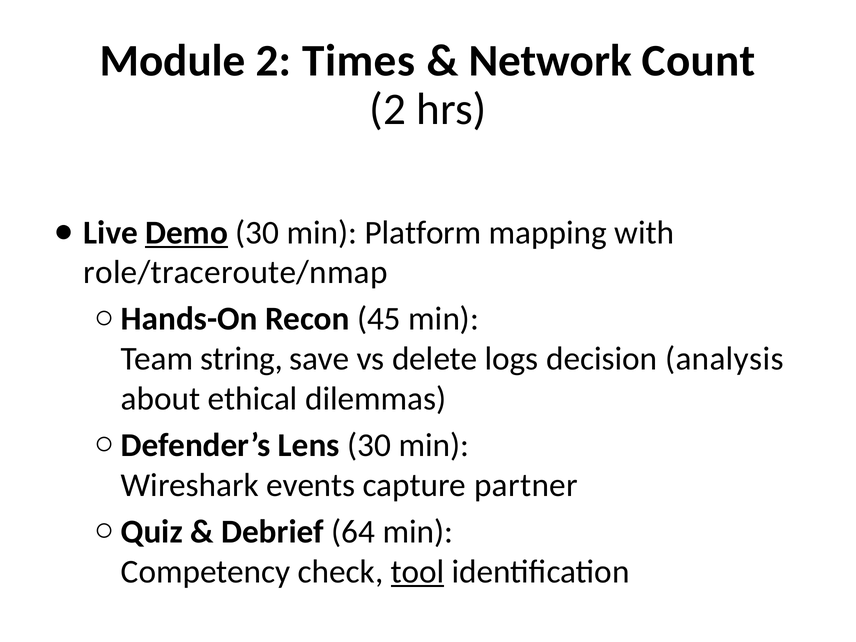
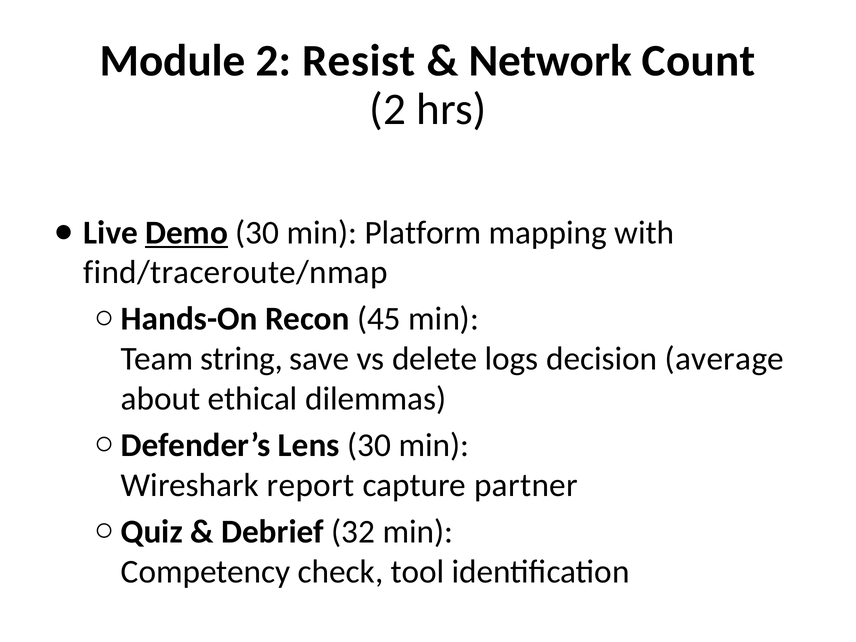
Times: Times -> Resist
role/traceroute/nmap: role/traceroute/nmap -> find/traceroute/nmap
analysis: analysis -> average
events: events -> report
64: 64 -> 32
tool underline: present -> none
